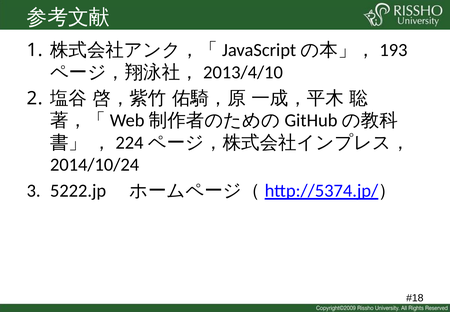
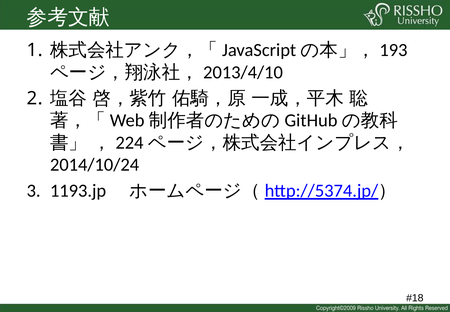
5222.jp: 5222.jp -> 1193.jp
